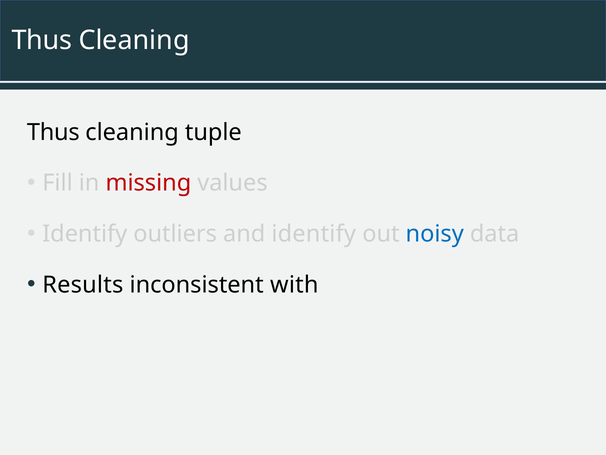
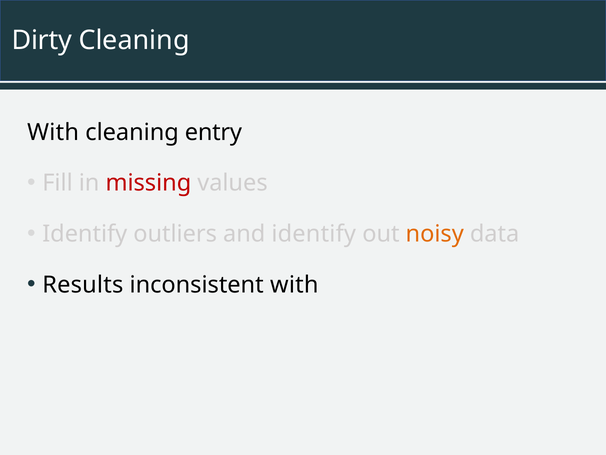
Thus at (42, 40): Thus -> Dirty
Thus at (53, 132): Thus -> With
tuple: tuple -> entry
noisy colour: blue -> orange
